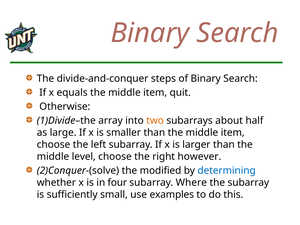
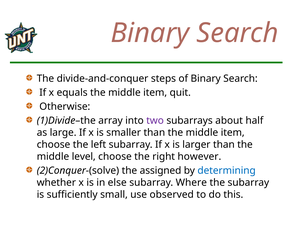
two colour: orange -> purple
modified: modified -> assigned
four: four -> else
examples: examples -> observed
